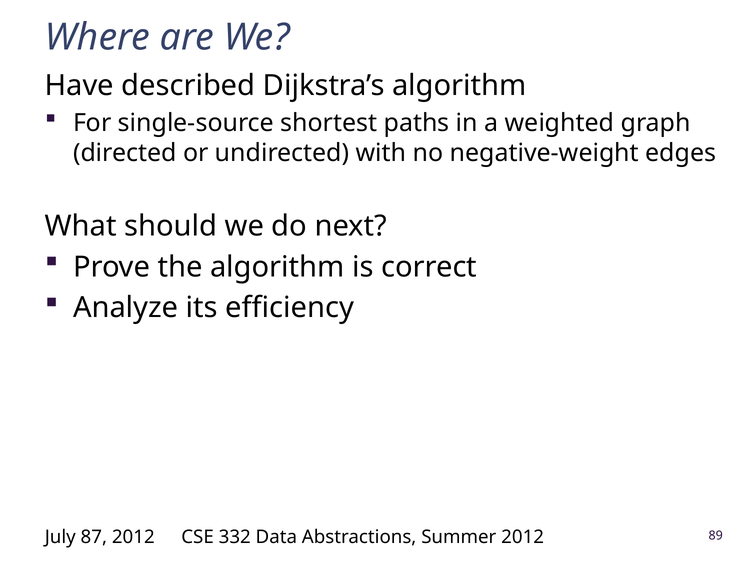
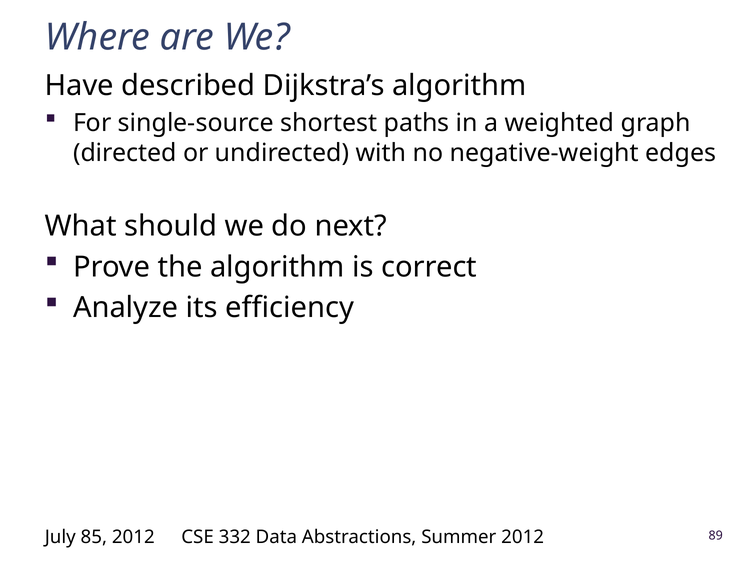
87: 87 -> 85
